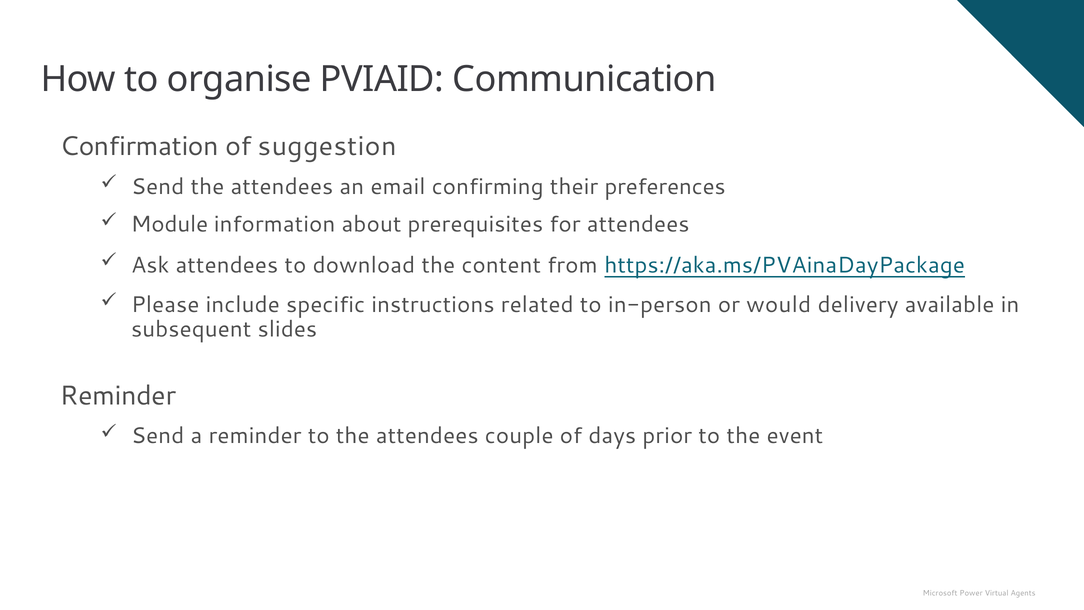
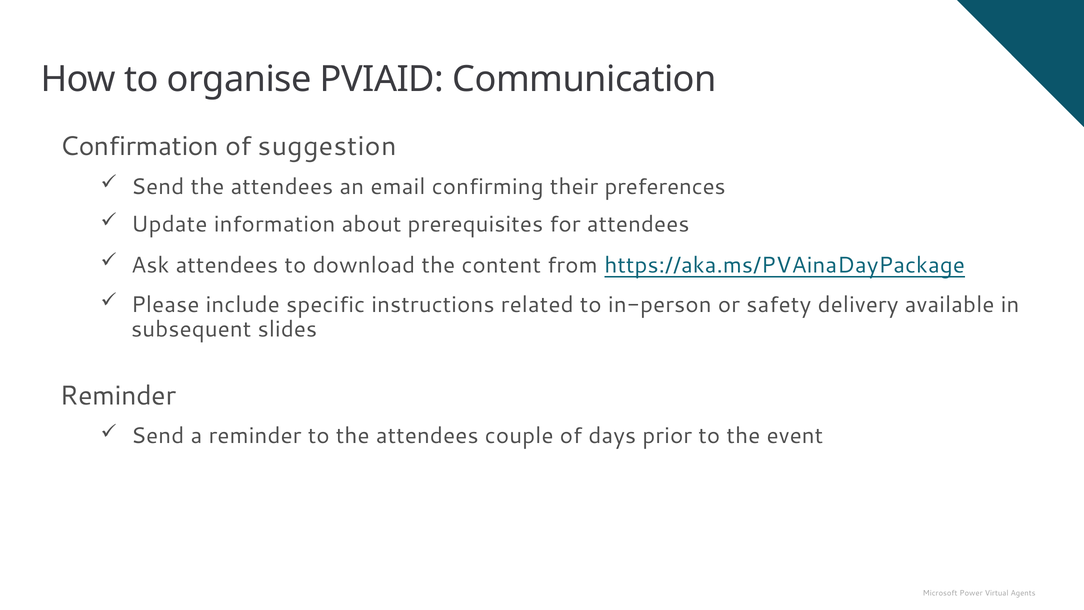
Module: Module -> Update
would: would -> safety
